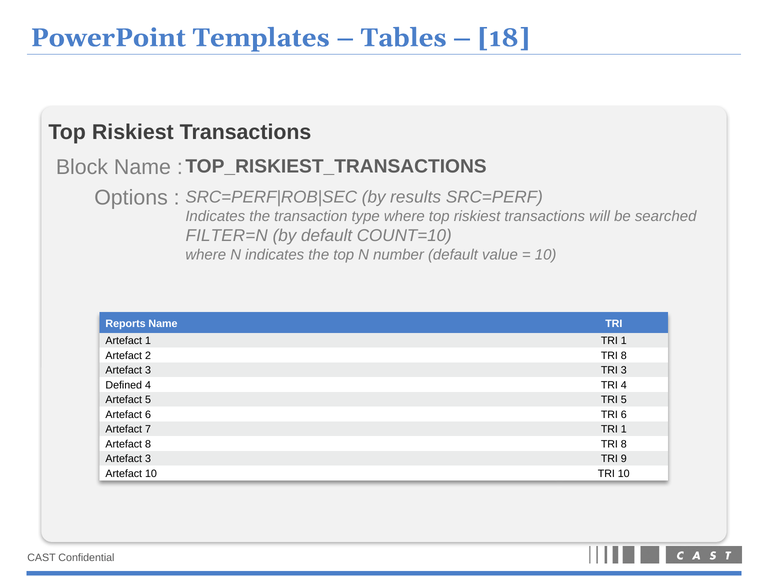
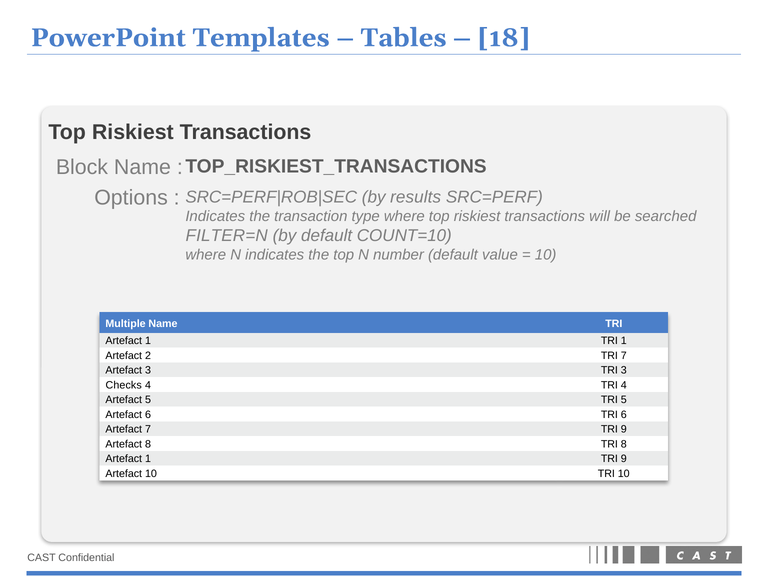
Reports: Reports -> Multiple
2 TRI 8: 8 -> 7
Defined: Defined -> Checks
7 TRI 1: 1 -> 9
3 at (148, 459): 3 -> 1
